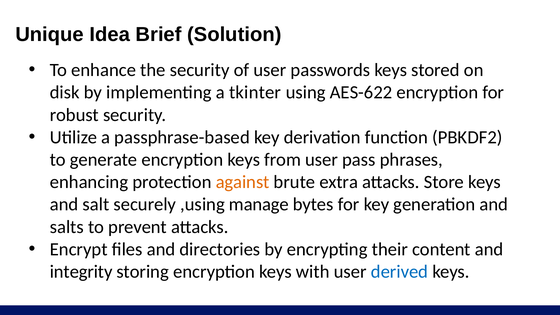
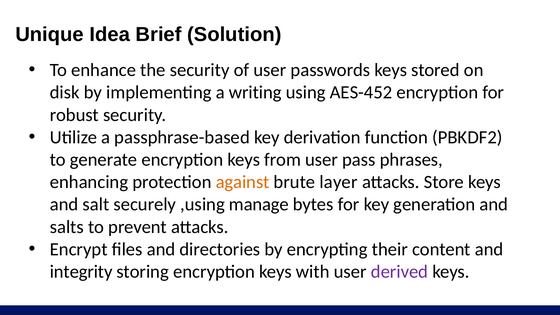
tkinter: tkinter -> writing
AES-622: AES-622 -> AES-452
extra: extra -> layer
derived colour: blue -> purple
